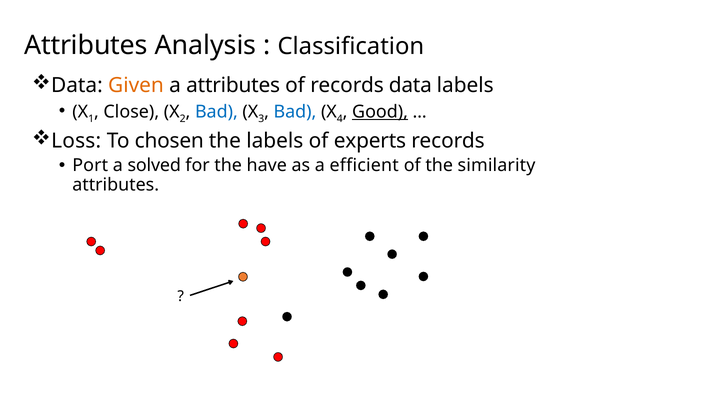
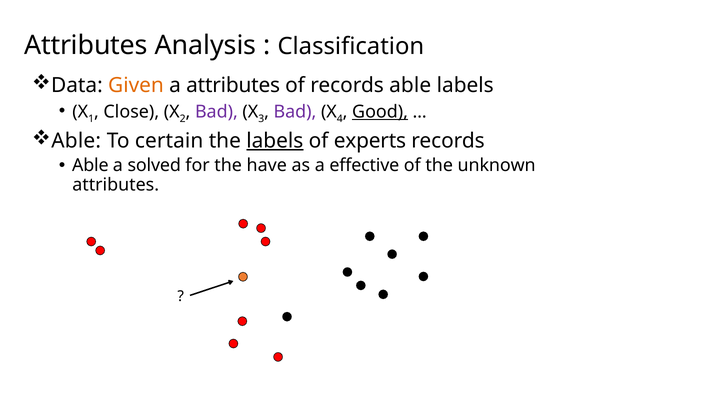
records data: data -> able
Bad at (216, 112) colour: blue -> purple
Bad at (295, 112) colour: blue -> purple
Loss at (76, 141): Loss -> Able
chosen: chosen -> certain
labels at (275, 141) underline: none -> present
Port at (90, 166): Port -> Able
efficient: efficient -> effective
similarity: similarity -> unknown
